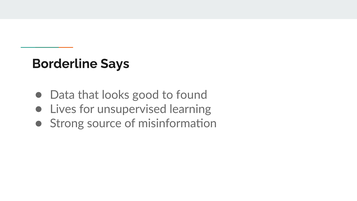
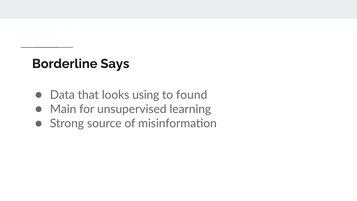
good: good -> using
Lives: Lives -> Main
